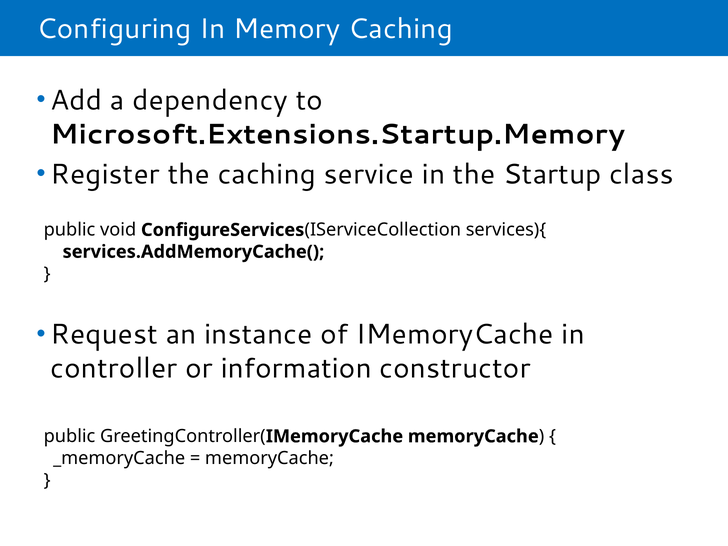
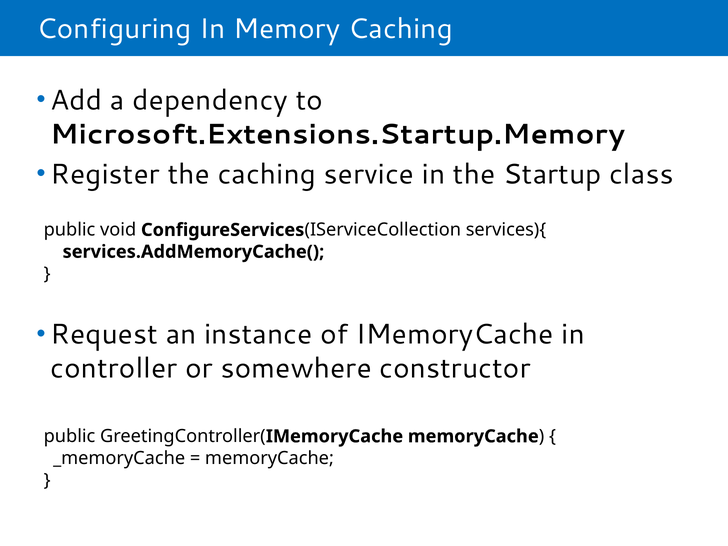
information: information -> somewhere
